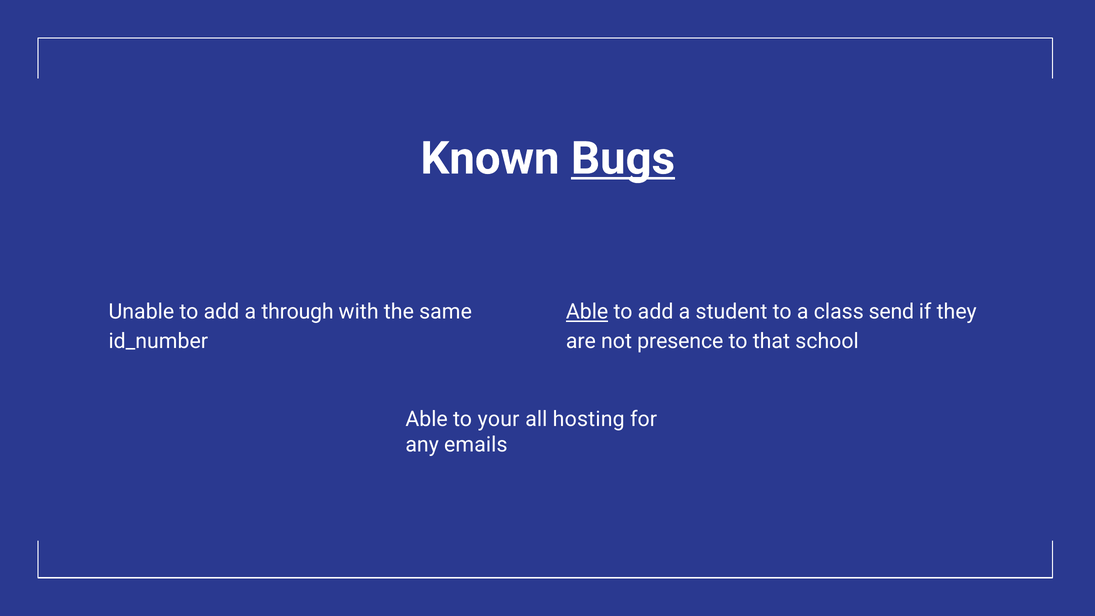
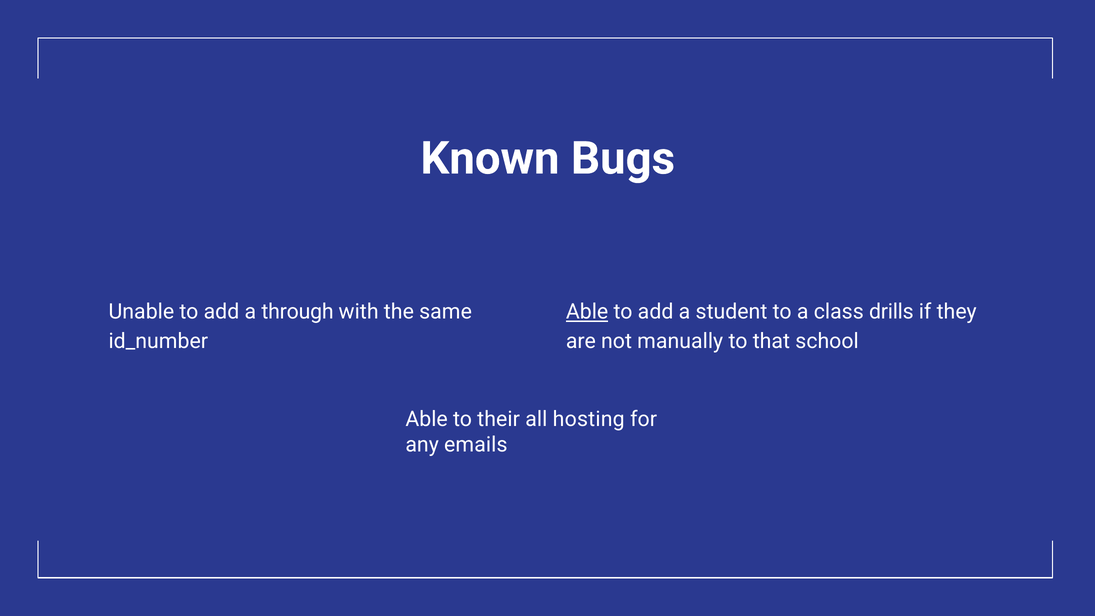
Bugs underline: present -> none
send: send -> drills
presence: presence -> manually
your: your -> their
